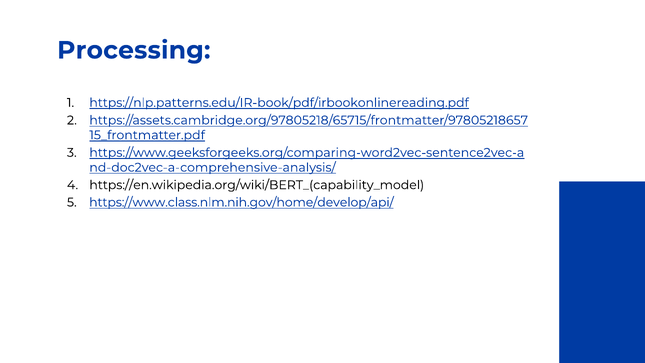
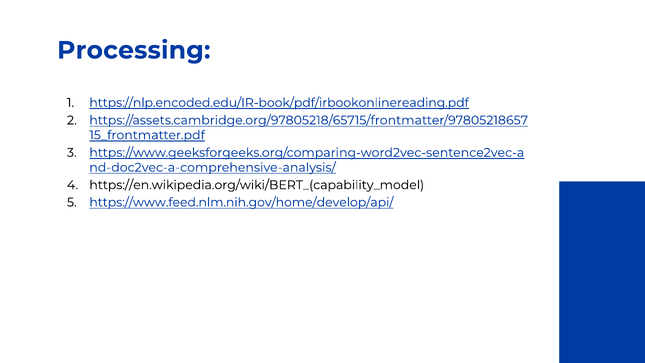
https://nlp.patterns.edu/IR-book/pdf/irbookonlinereading.pdf: https://nlp.patterns.edu/IR-book/pdf/irbookonlinereading.pdf -> https://nlp.encoded.edu/IR-book/pdf/irbookonlinereading.pdf
https://www.class.nlm.nih.gov/home/develop/api/: https://www.class.nlm.nih.gov/home/develop/api/ -> https://www.feed.nlm.nih.gov/home/develop/api/
